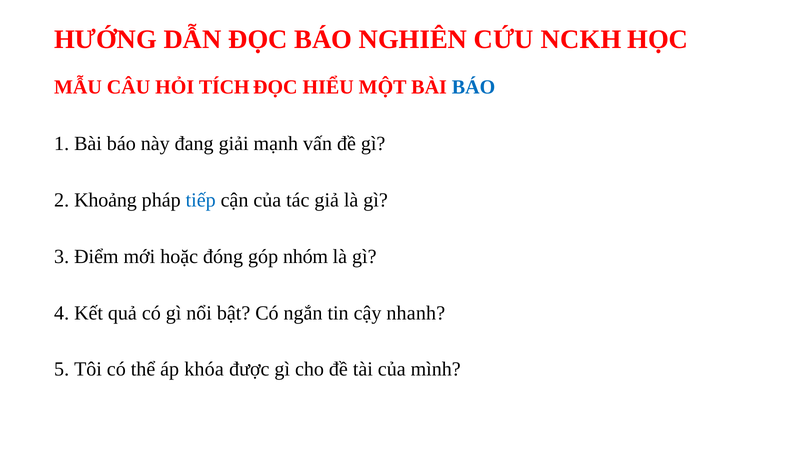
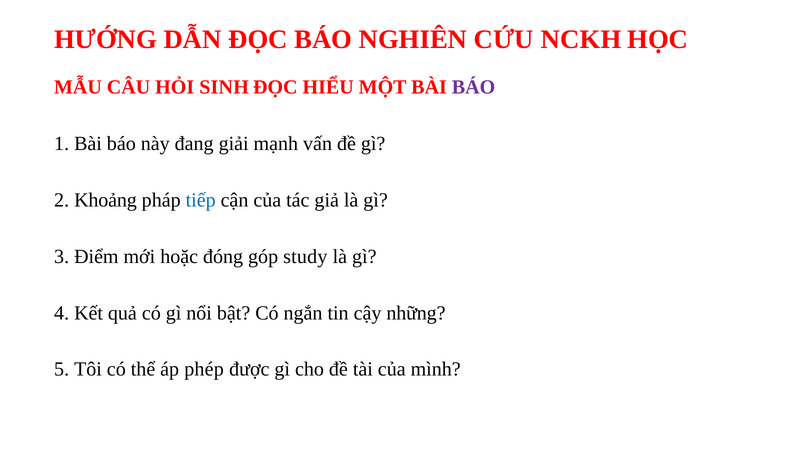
TÍCH: TÍCH -> SINH
BÁO at (474, 87) colour: blue -> purple
nhóm: nhóm -> study
nhanh: nhanh -> những
khóa: khóa -> phép
